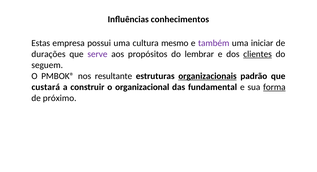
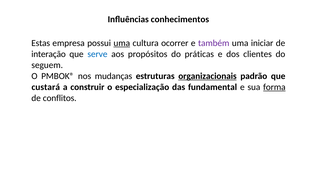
uma at (122, 43) underline: none -> present
mesmo: mesmo -> ocorrer
durações: durações -> interação
serve colour: purple -> blue
lembrar: lembrar -> práticas
clientes underline: present -> none
resultante: resultante -> mudanças
organizacional: organizacional -> especialização
próximo: próximo -> conflitos
